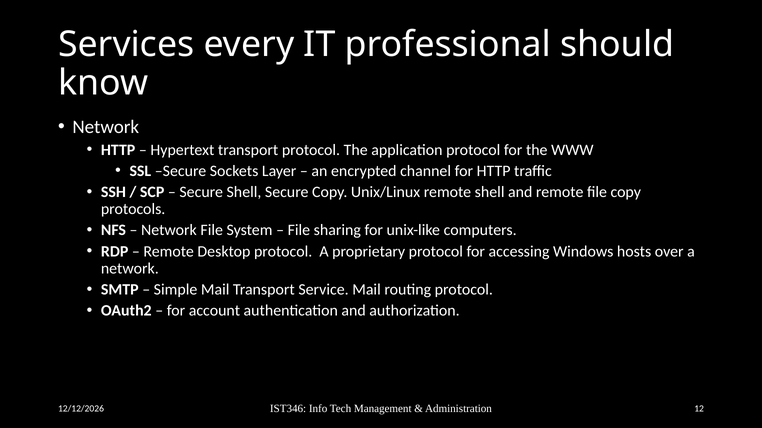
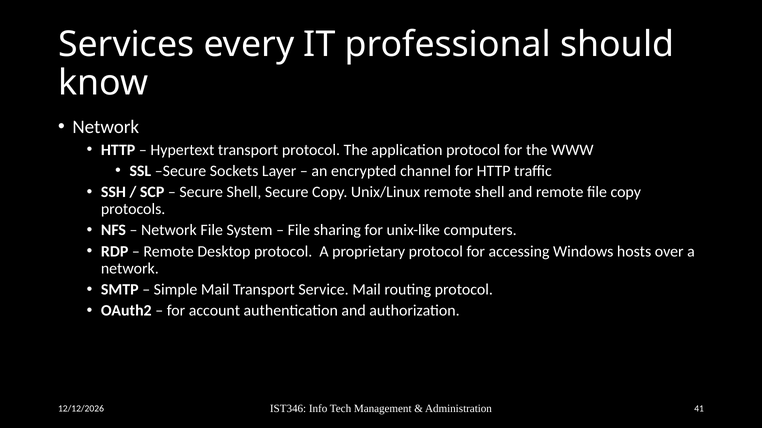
12: 12 -> 41
